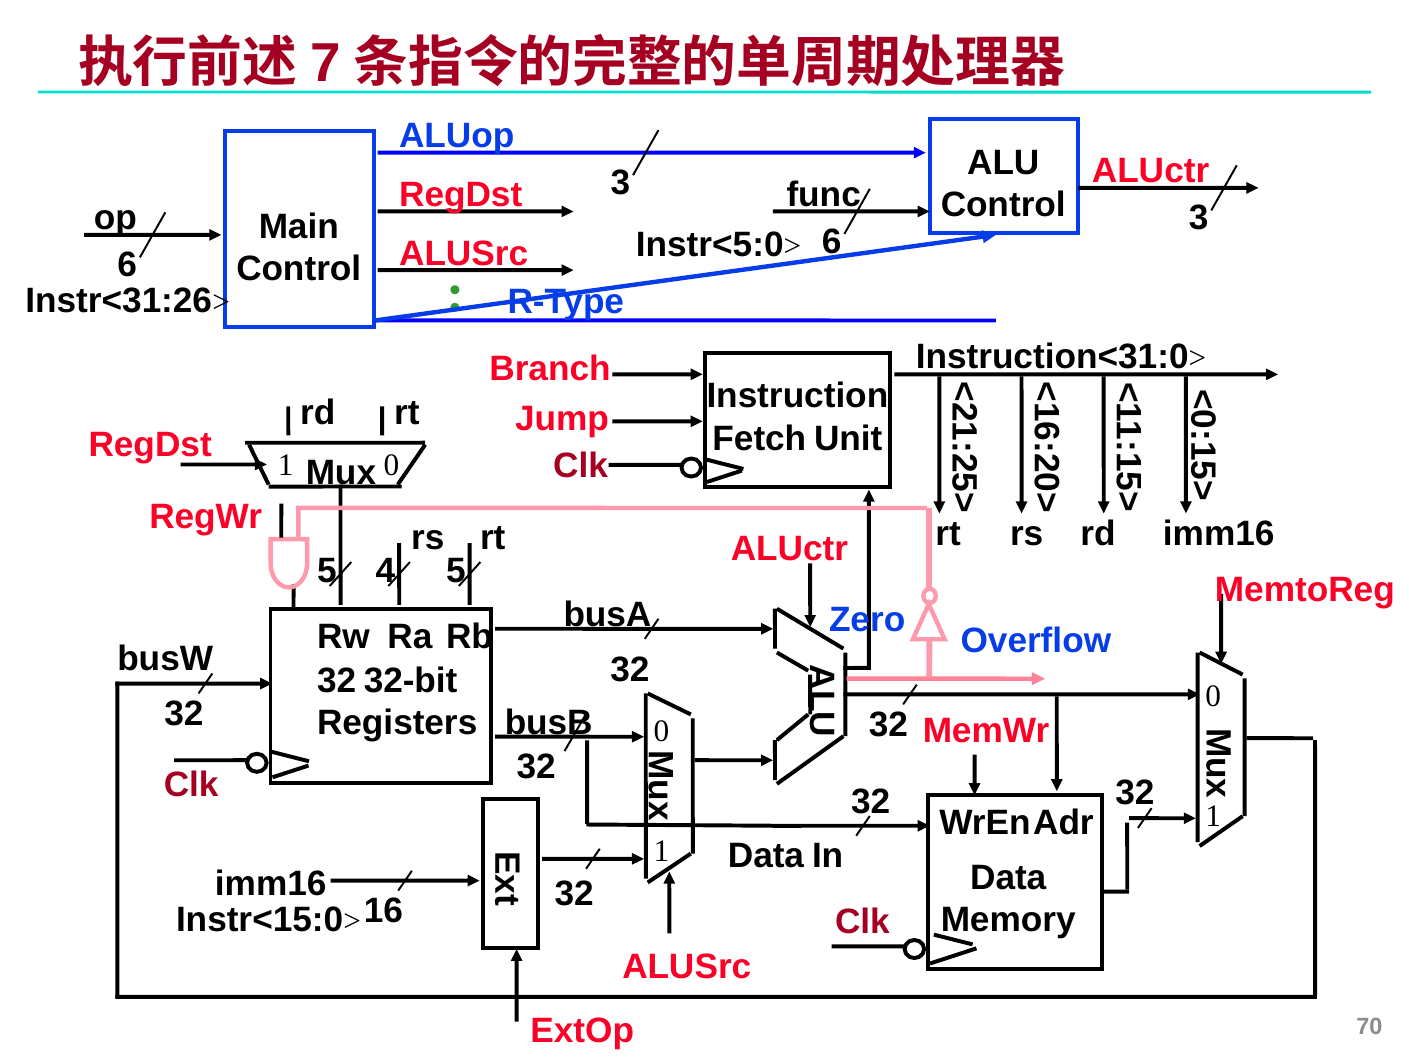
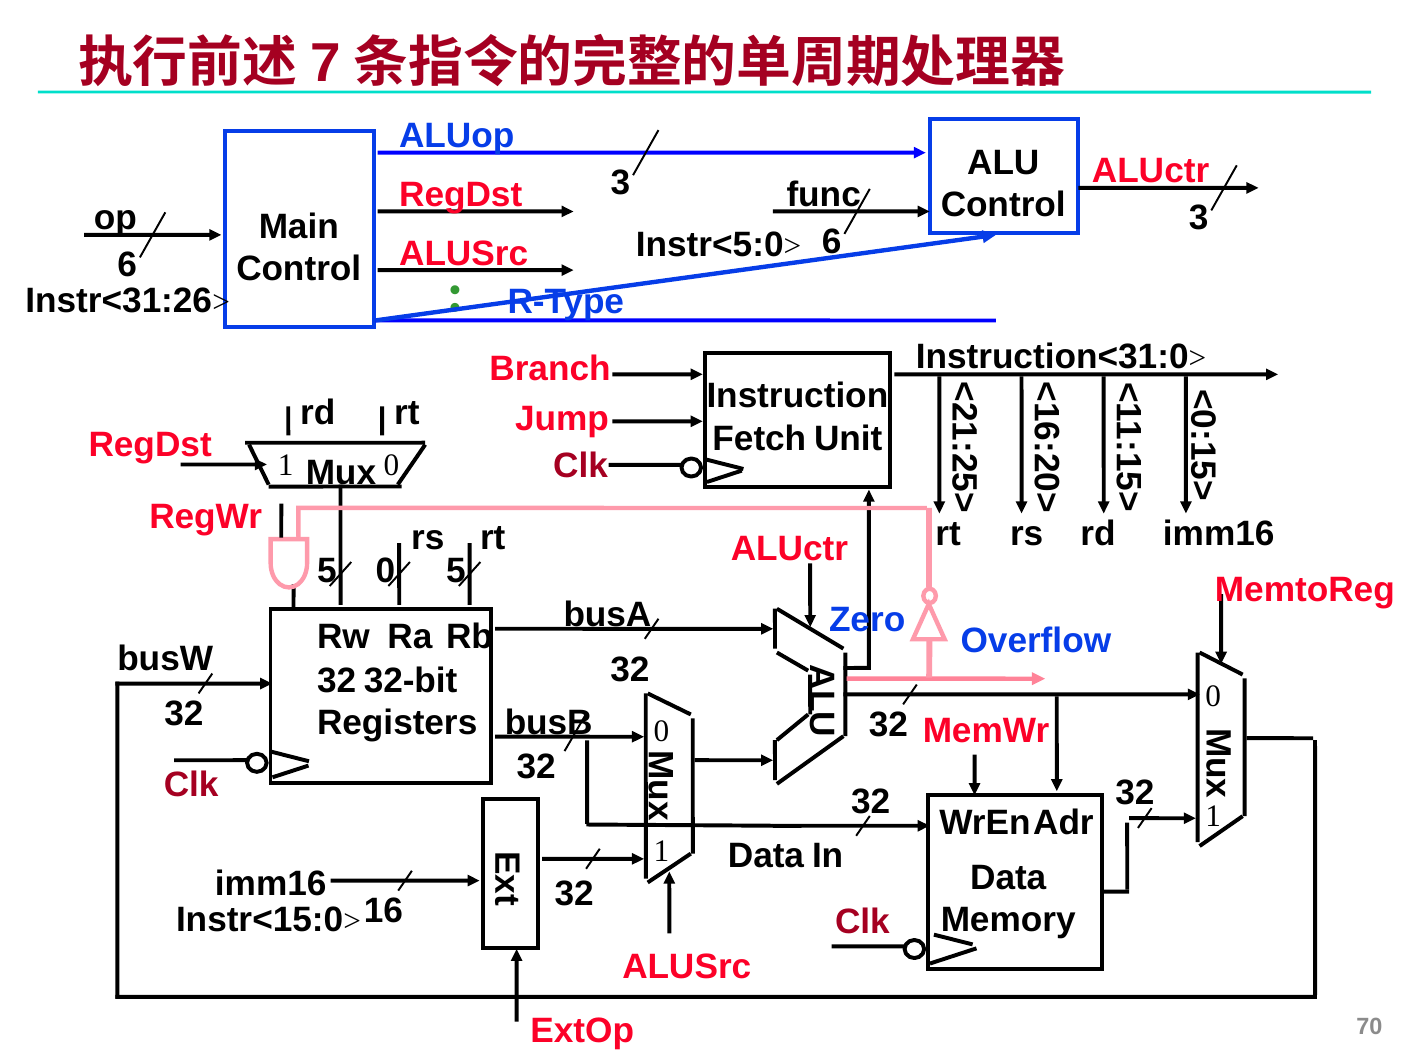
5 4: 4 -> 0
